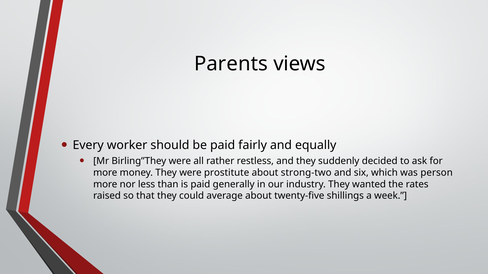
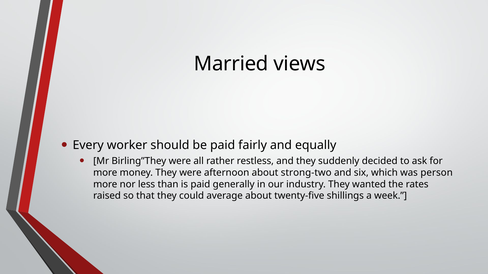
Parents: Parents -> Married
prostitute: prostitute -> afternoon
